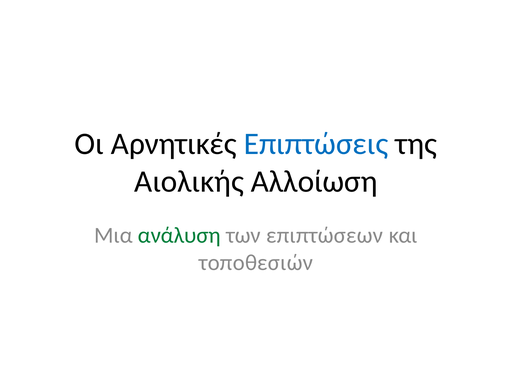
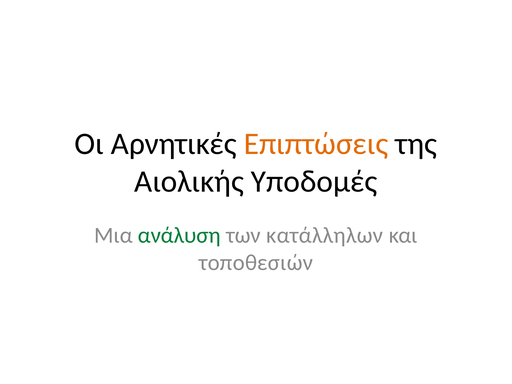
Επιπτώσεις colour: blue -> orange
Αλλοίωση: Αλλοίωση -> Υποδομές
επιπτώσεων: επιπτώσεων -> κατάλληλων
